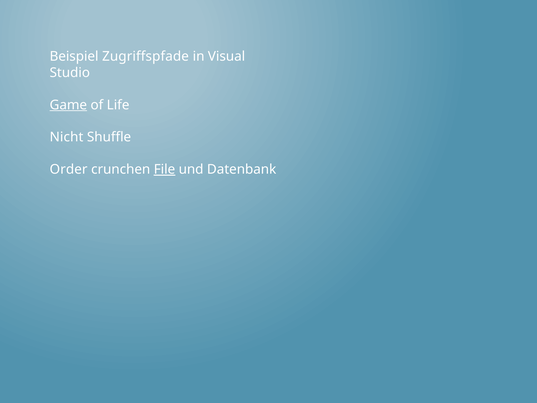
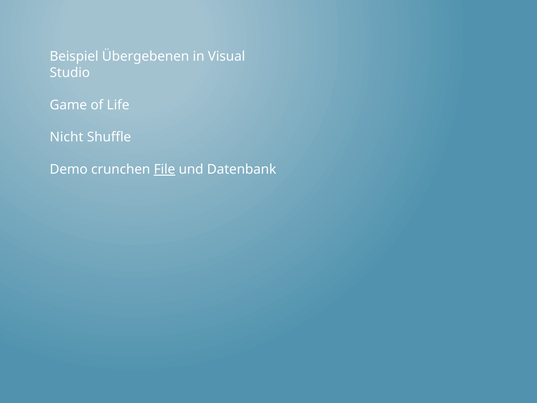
Zugriffspfade: Zugriffspfade -> Übergebenen
Game underline: present -> none
Order: Order -> Demo
